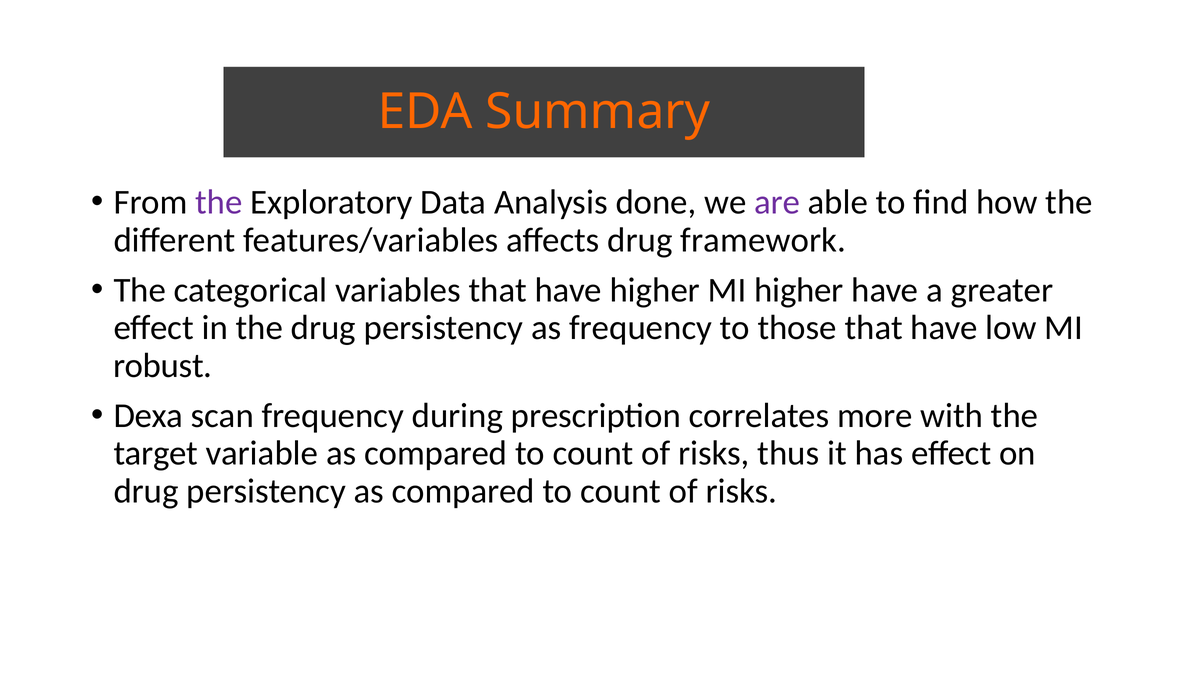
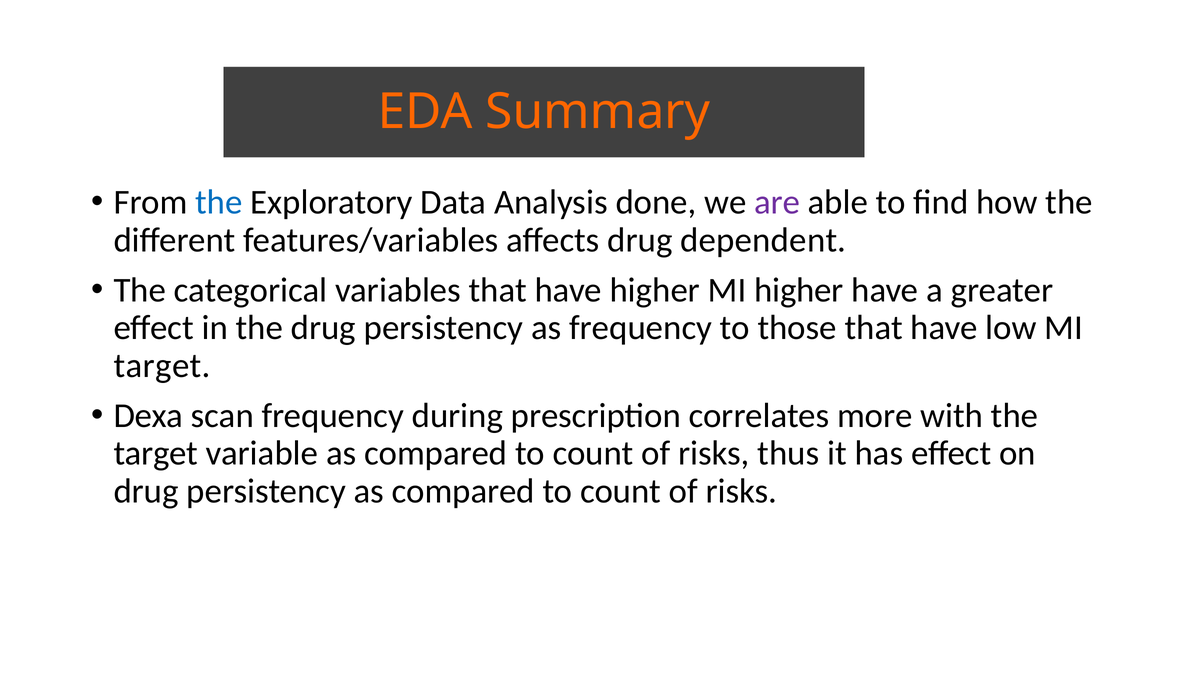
the at (219, 202) colour: purple -> blue
framework: framework -> dependent
robust at (163, 365): robust -> target
